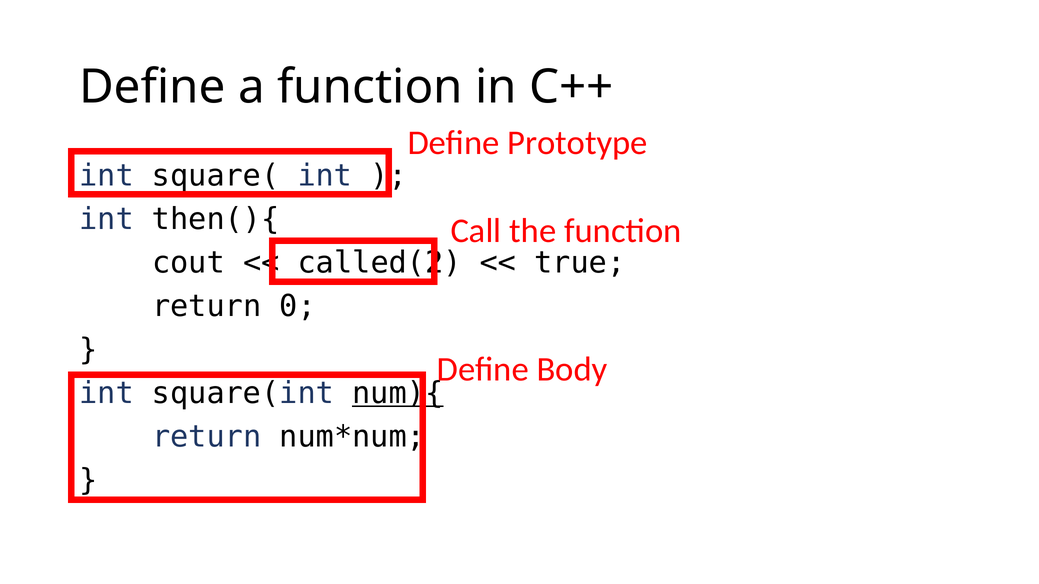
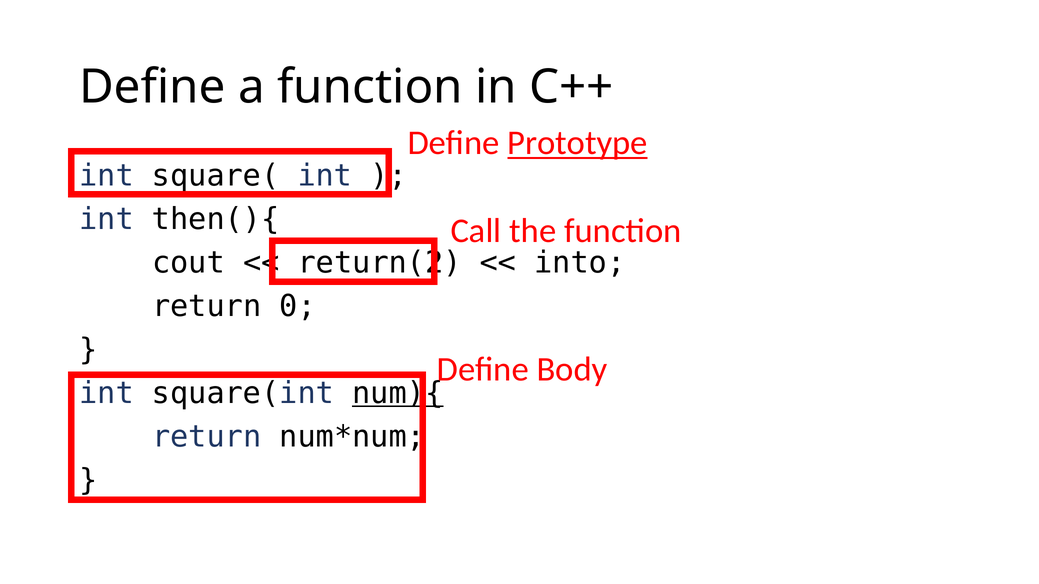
Prototype underline: none -> present
called(2: called(2 -> return(2
true: true -> into
